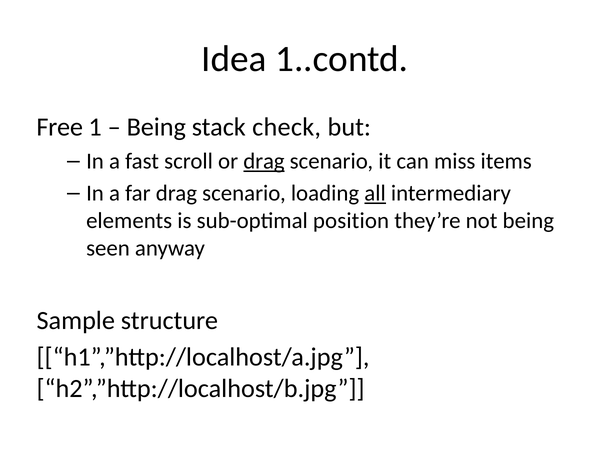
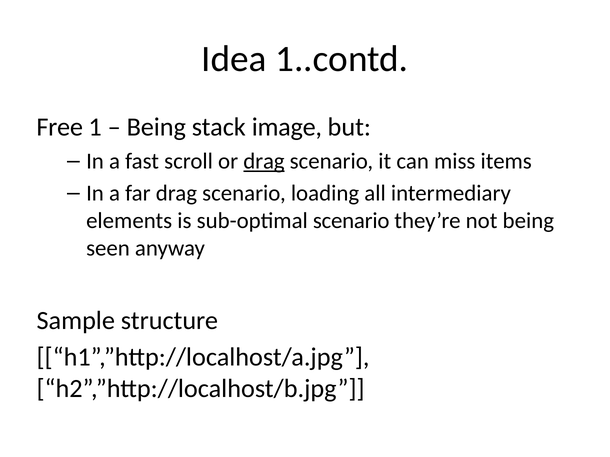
check: check -> image
all underline: present -> none
sub-optimal position: position -> scenario
